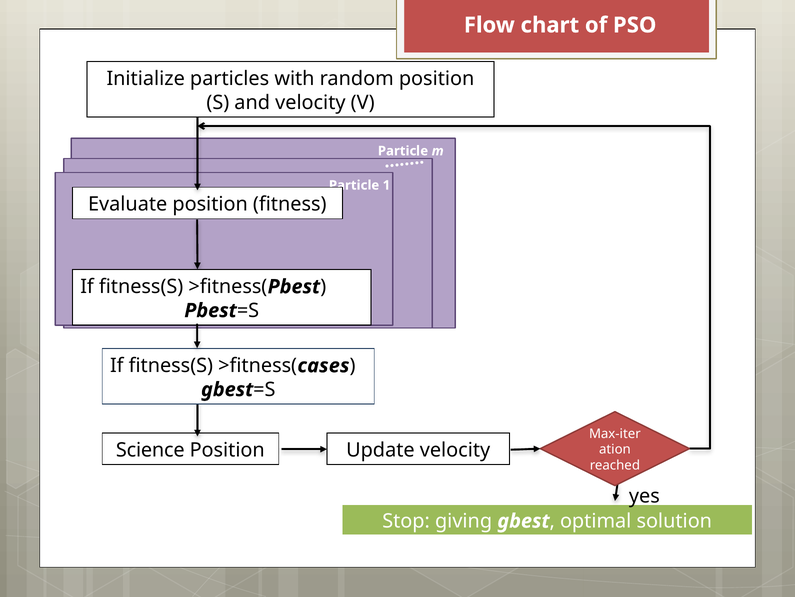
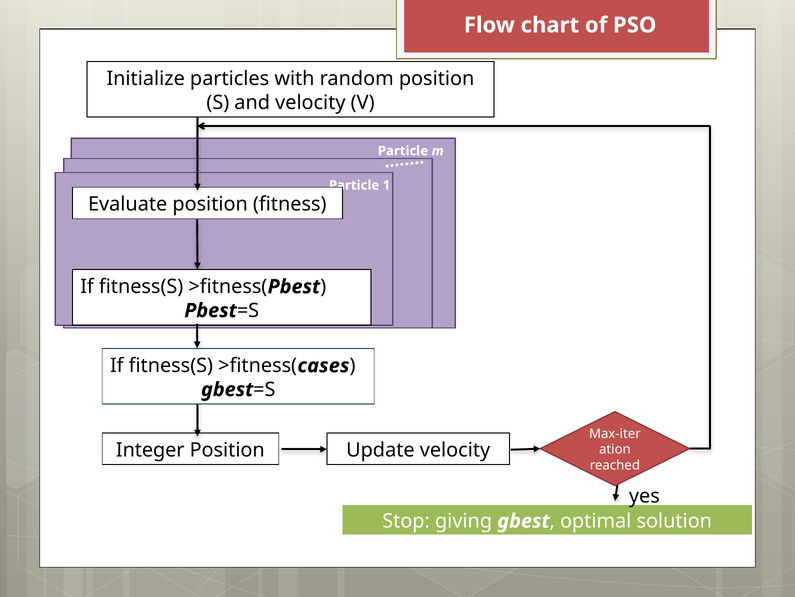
Science: Science -> Integer
